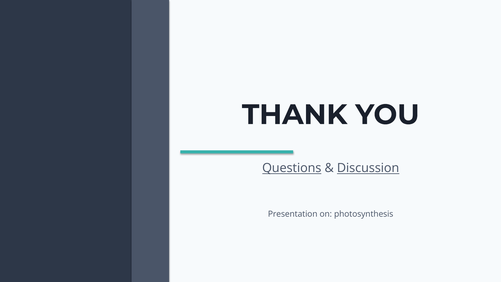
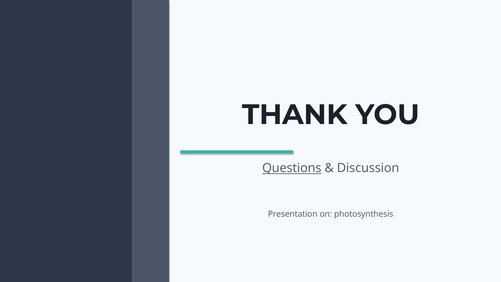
Discussion underline: present -> none
